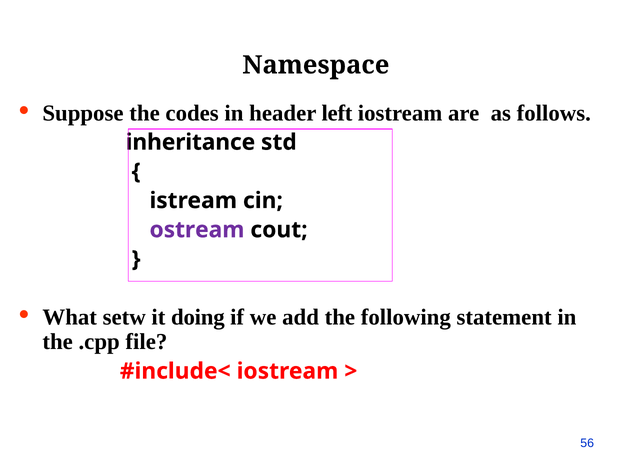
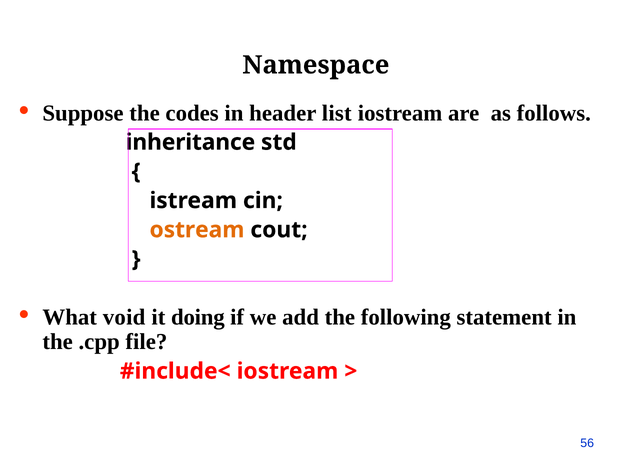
left: left -> list
ostream colour: purple -> orange
setw: setw -> void
